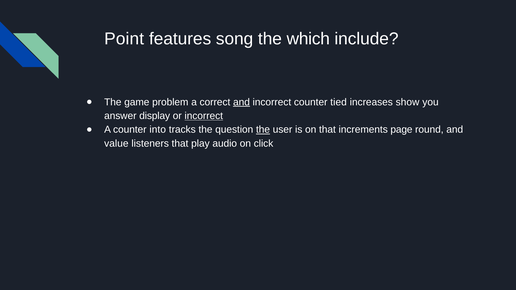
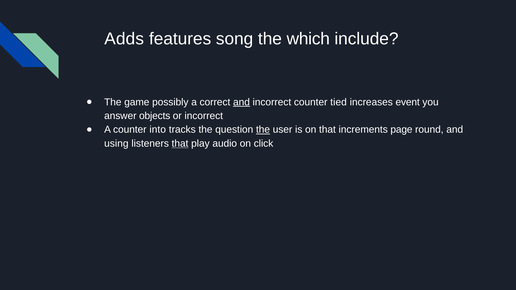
Point: Point -> Adds
problem: problem -> possibly
show: show -> event
display: display -> objects
incorrect at (204, 116) underline: present -> none
value: value -> using
that at (180, 144) underline: none -> present
